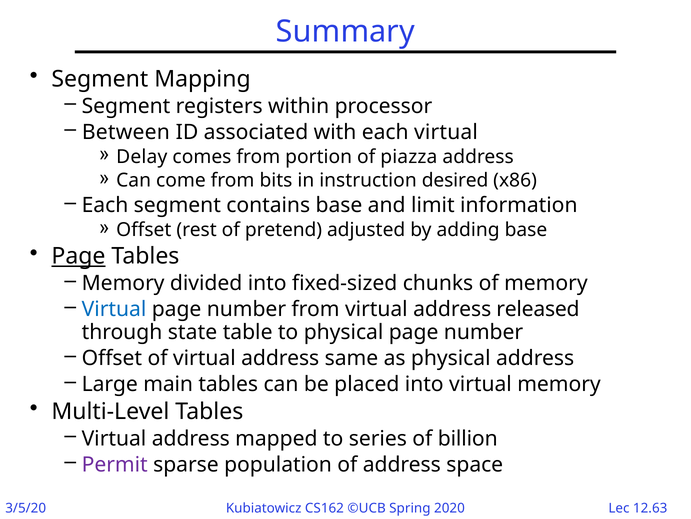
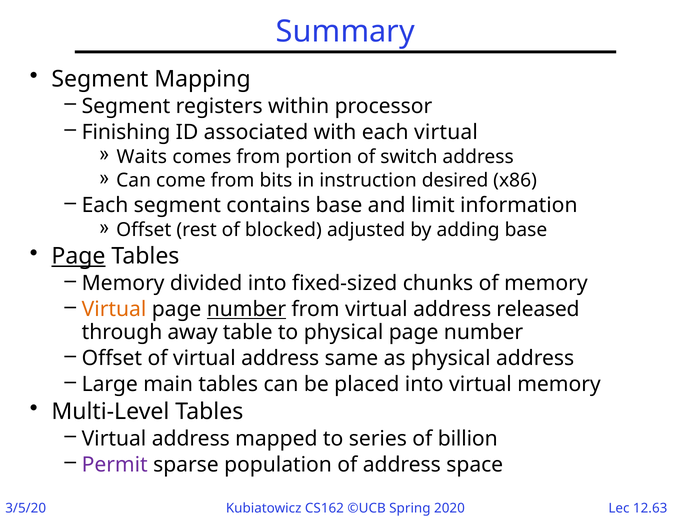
Between: Between -> Finishing
Delay: Delay -> Waits
piazza: piazza -> switch
pretend: pretend -> blocked
Virtual at (114, 309) colour: blue -> orange
number at (246, 309) underline: none -> present
state: state -> away
